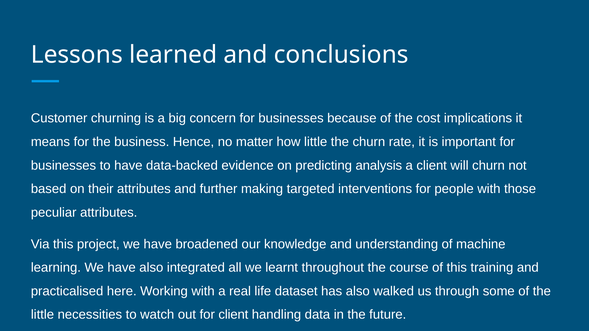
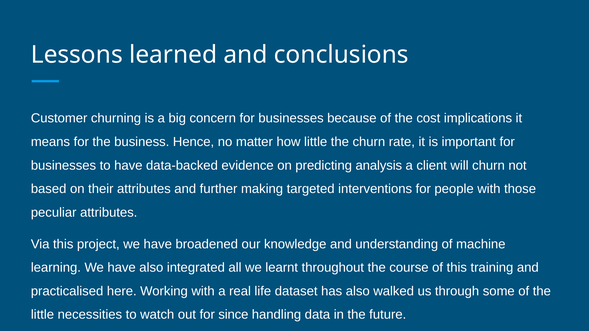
for client: client -> since
